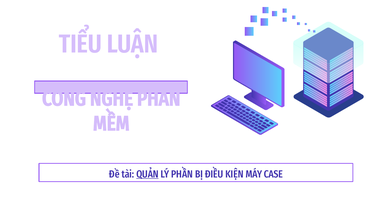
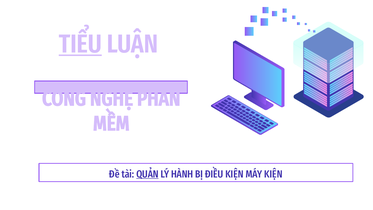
TIỂU underline: none -> present
LÝ PHẦN: PHẦN -> HÀNH
MÁY CASE: CASE -> KIỆN
